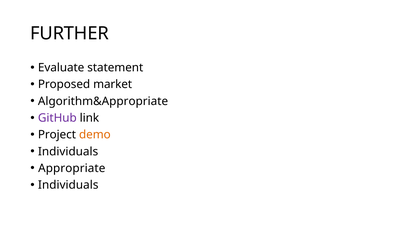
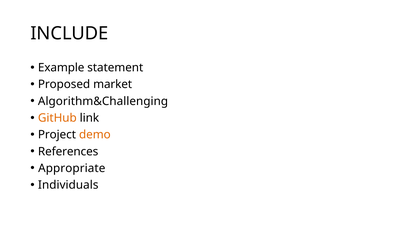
FURTHER: FURTHER -> INCLUDE
Evaluate: Evaluate -> Example
Algorithm&Appropriate: Algorithm&Appropriate -> Algorithm&Challenging
GitHub colour: purple -> orange
Individuals at (68, 151): Individuals -> References
